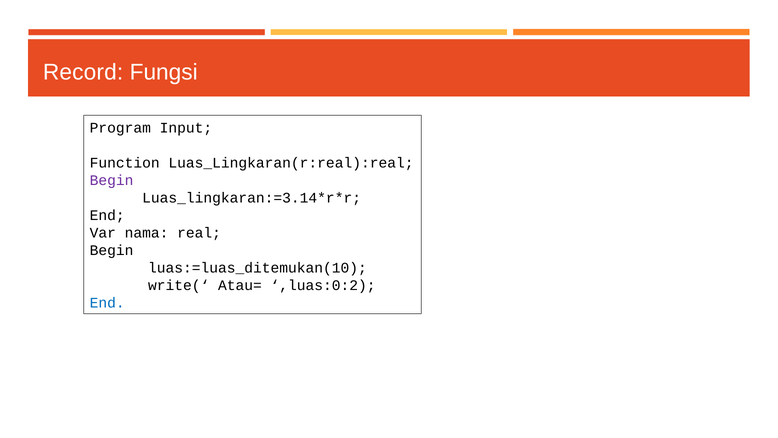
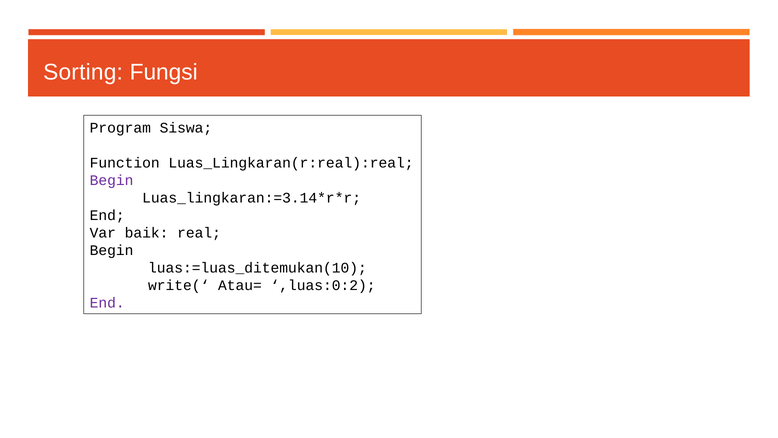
Record: Record -> Sorting
Input: Input -> Siswa
nama: nama -> baik
End at (107, 303) colour: blue -> purple
